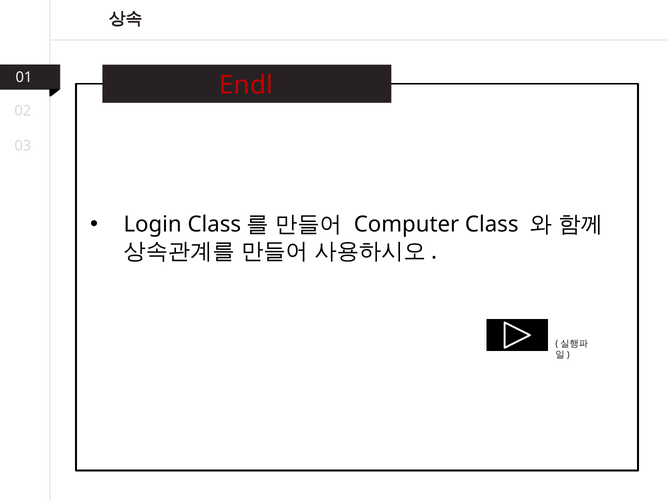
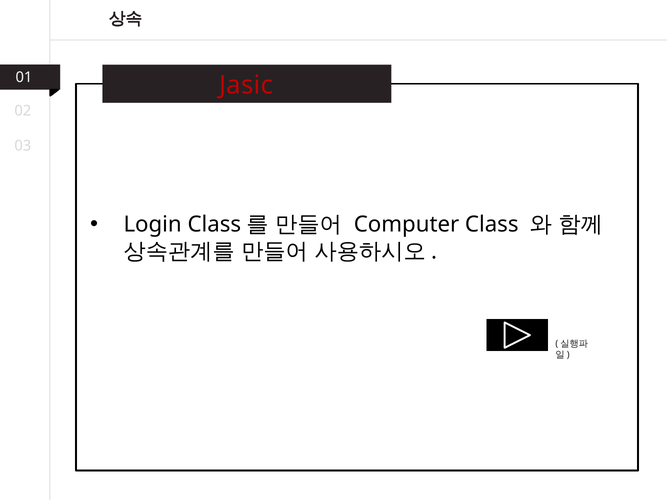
Endl: Endl -> Jasic
